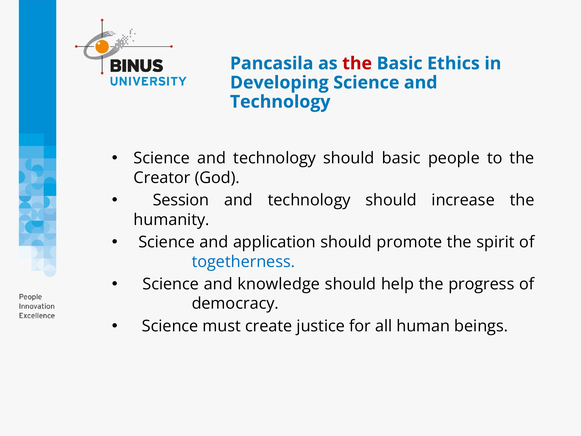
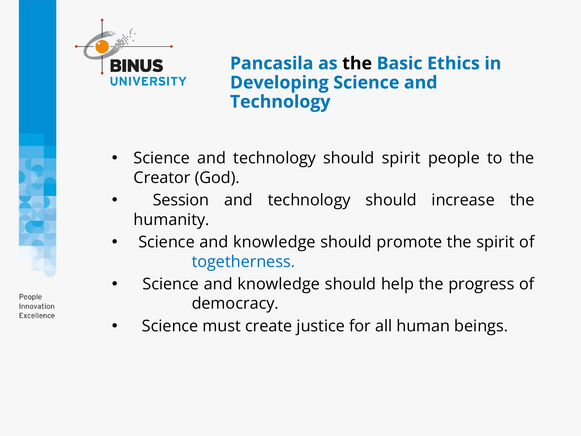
the at (357, 63) colour: red -> black
should basic: basic -> spirit
application at (274, 242): application -> knowledge
